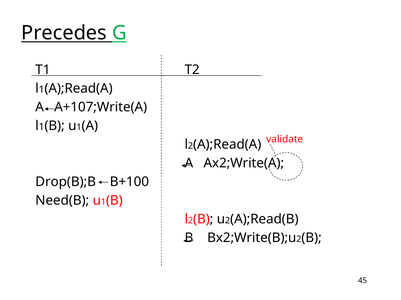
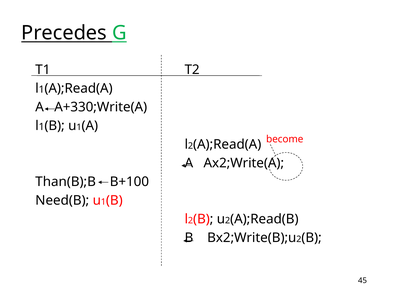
A+107;Write(A: A+107;Write(A -> A+330;Write(A
validate: validate -> become
Drop(B);B: Drop(B);B -> Than(B);B
